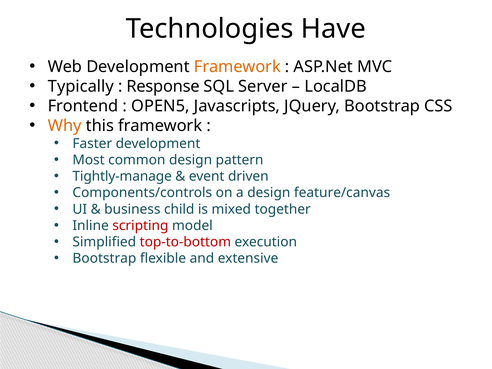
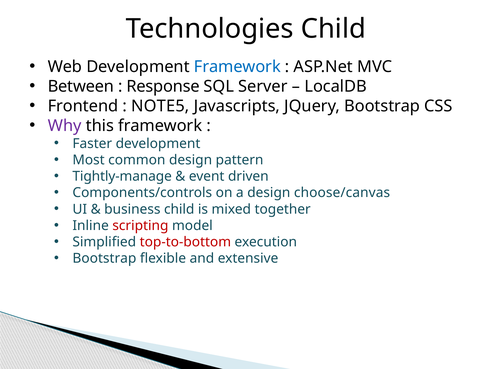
Technologies Have: Have -> Child
Framework at (237, 67) colour: orange -> blue
Typically: Typically -> Between
OPEN5: OPEN5 -> NOTE5
Why colour: orange -> purple
feature/canvas: feature/canvas -> choose/canvas
